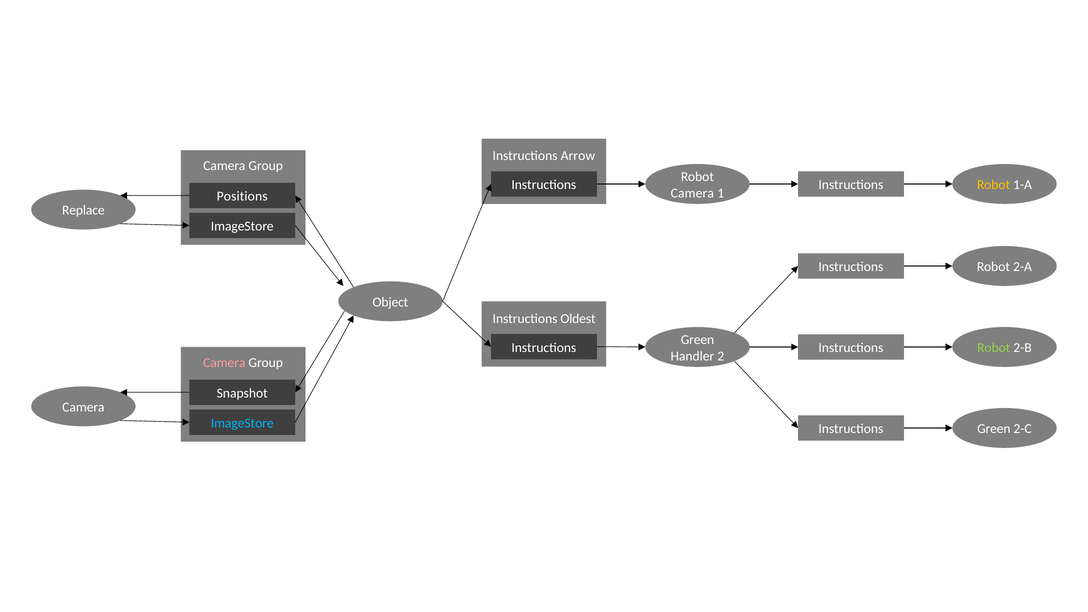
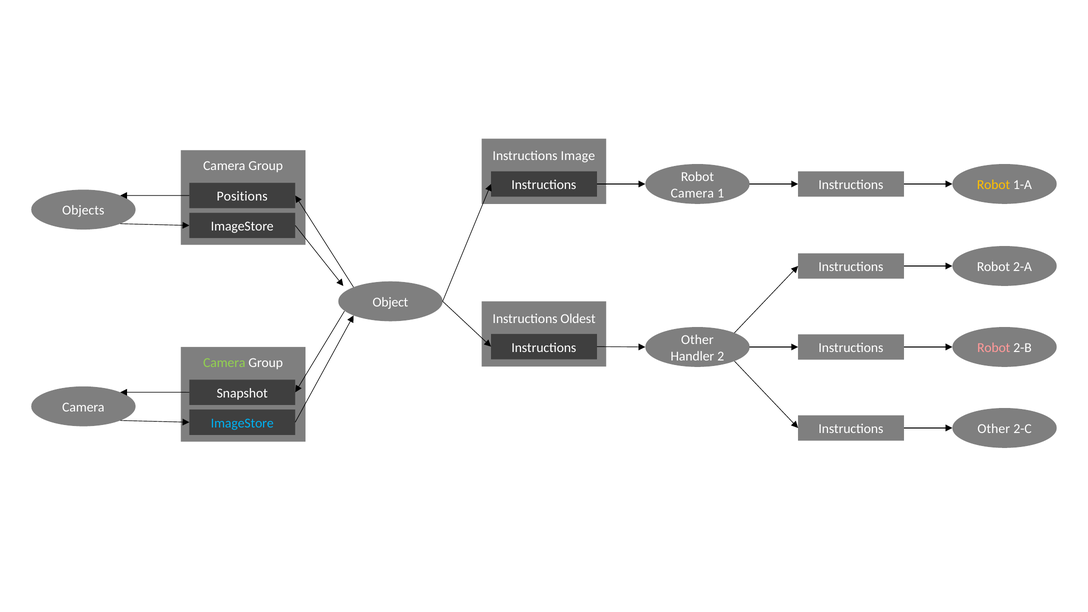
Arrow: Arrow -> Image
Replace: Replace -> Objects
Green at (697, 340): Green -> Other
Robot at (994, 348) colour: light green -> pink
Camera at (224, 363) colour: pink -> light green
Green at (994, 429): Green -> Other
